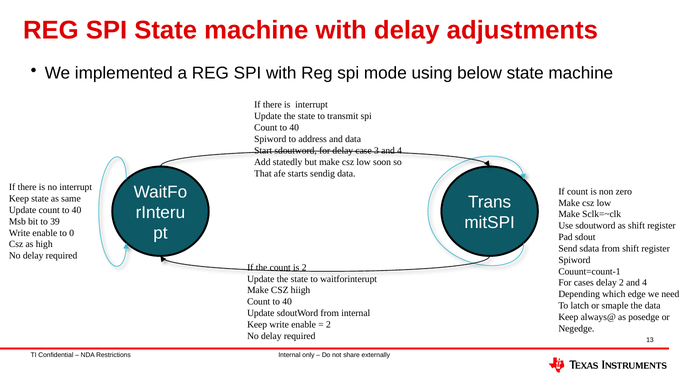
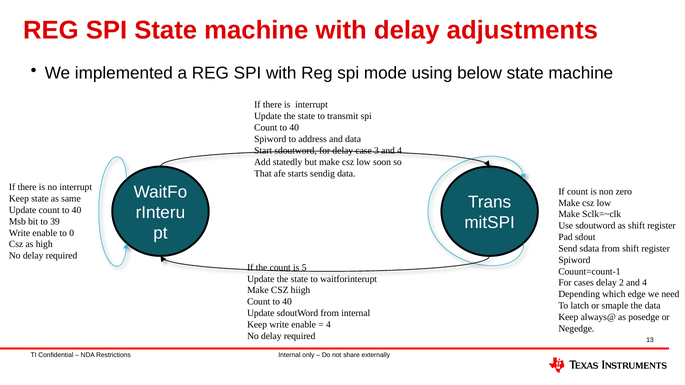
is 2: 2 -> 5
2 at (328, 325): 2 -> 4
